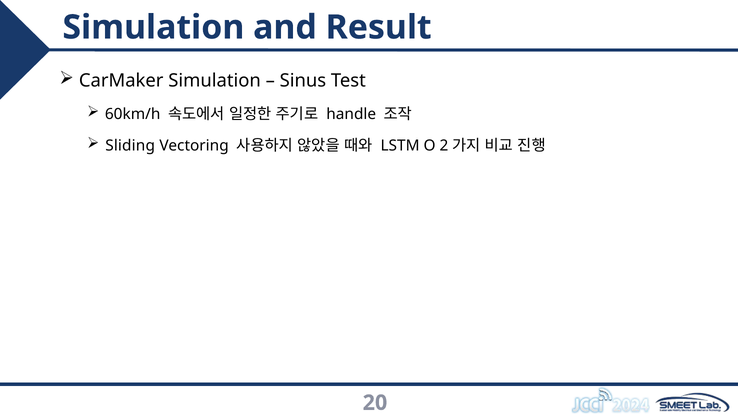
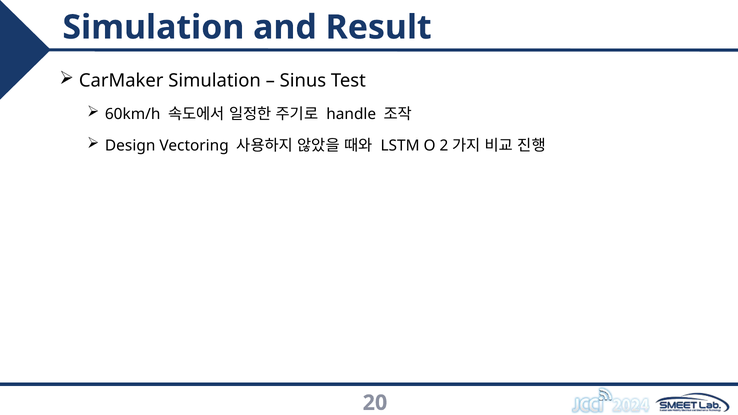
Sliding: Sliding -> Design
